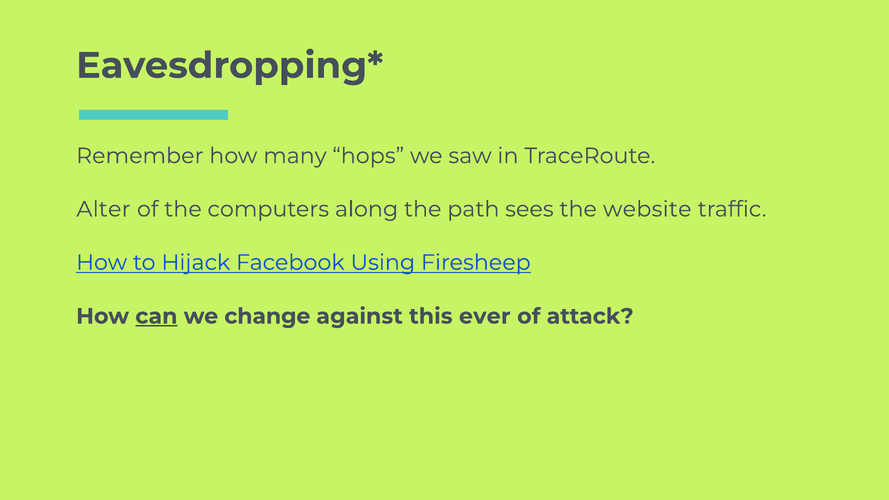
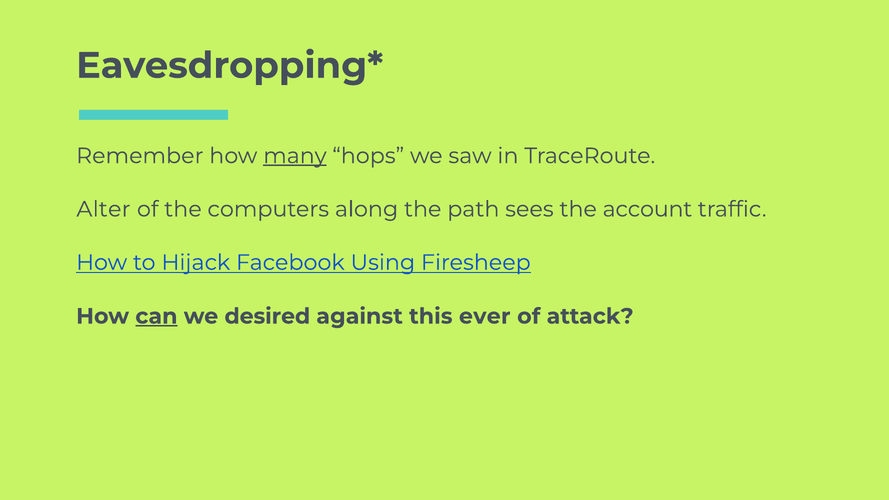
many underline: none -> present
website: website -> account
change: change -> desired
